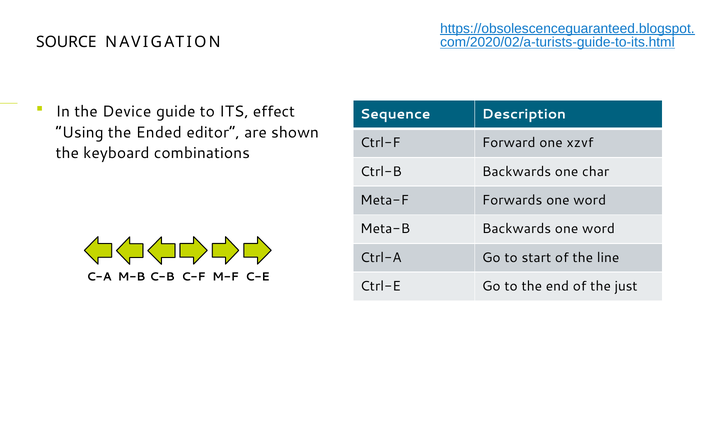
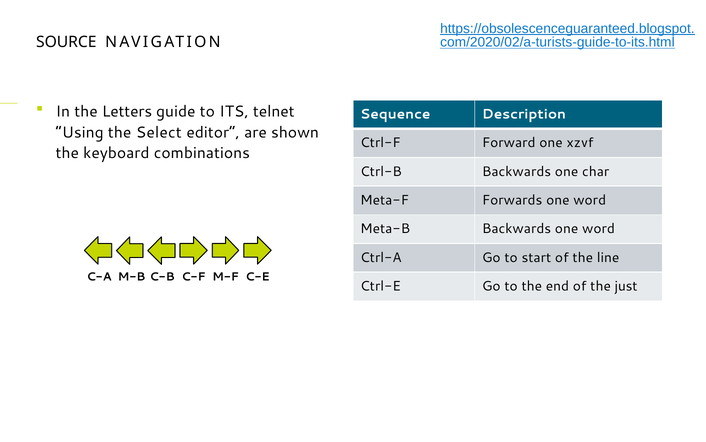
Device: Device -> Letters
effect: effect -> telnet
Ended: Ended -> Select
